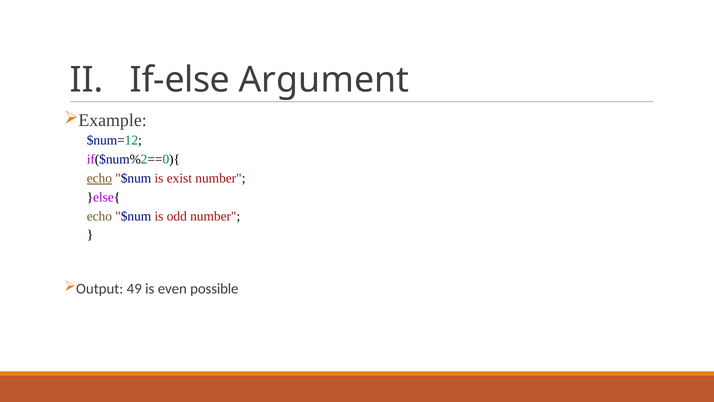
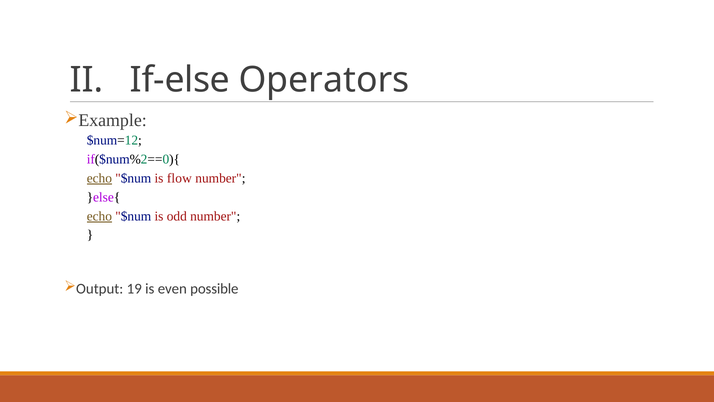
Argument: Argument -> Operators
exist: exist -> flow
echo at (99, 216) underline: none -> present
49: 49 -> 19
